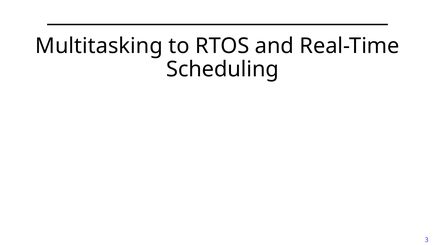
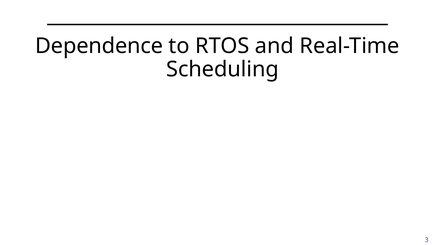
Multitasking: Multitasking -> Dependence
